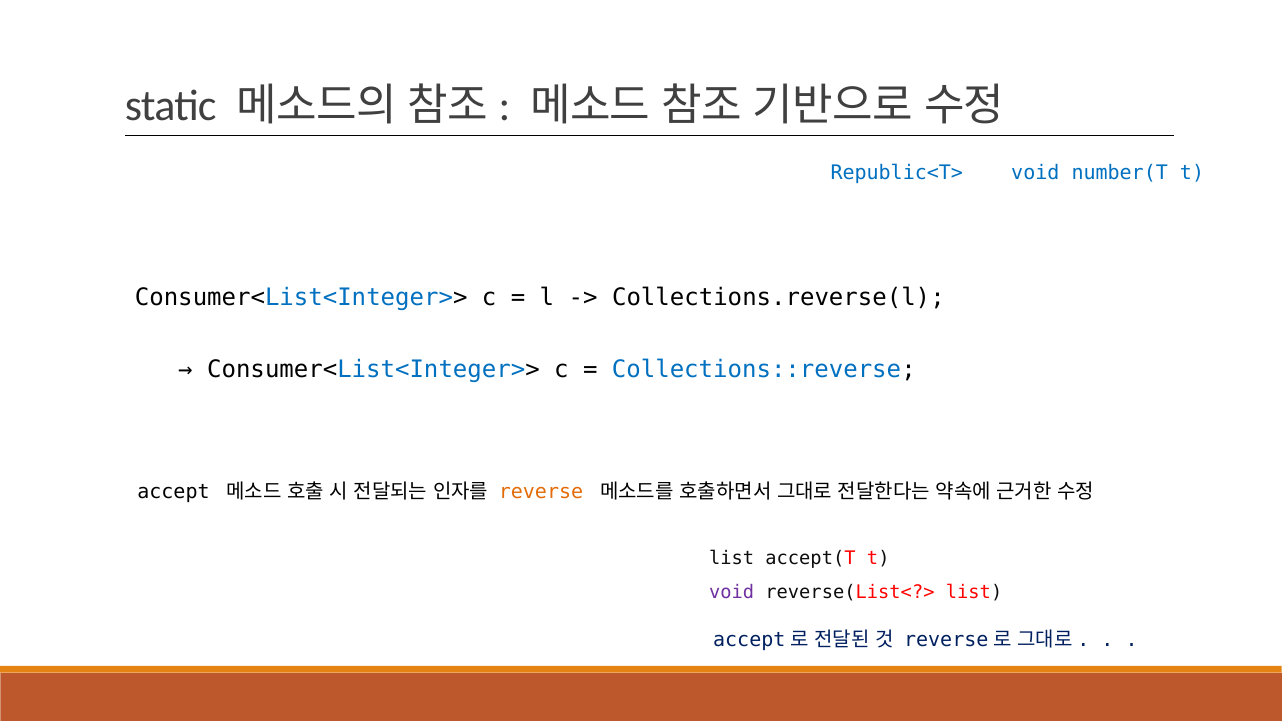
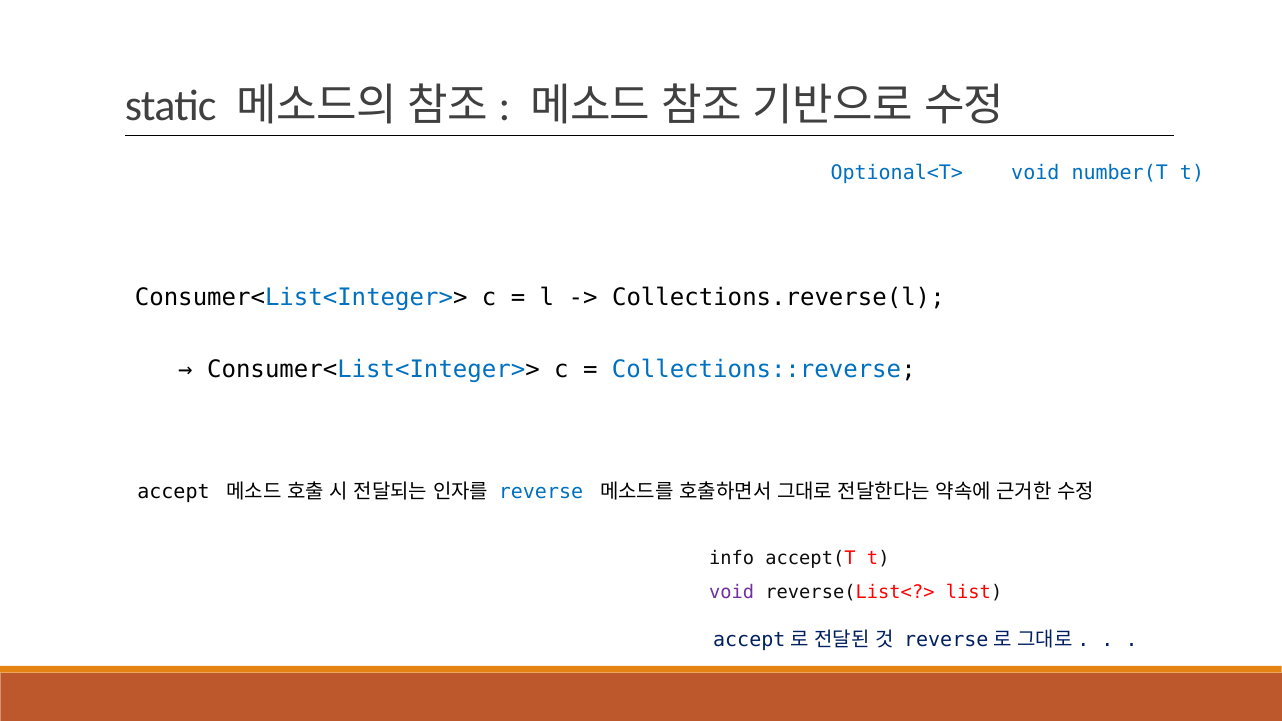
Republic<T>: Republic<T> -> Optional<T>
reverse colour: orange -> blue
list at (732, 559): list -> info
